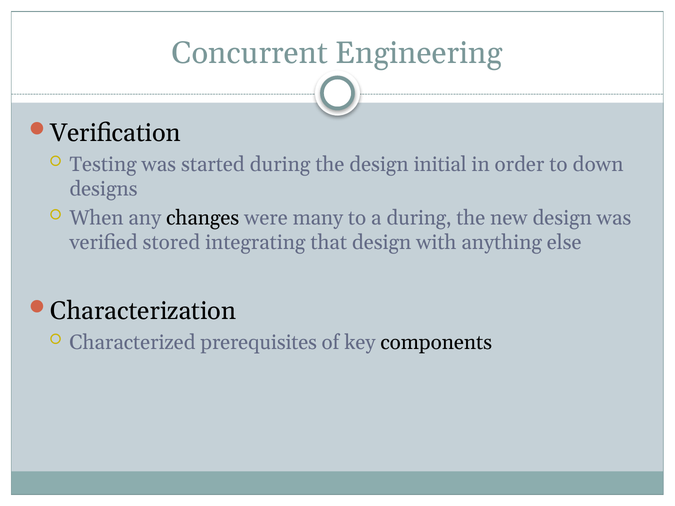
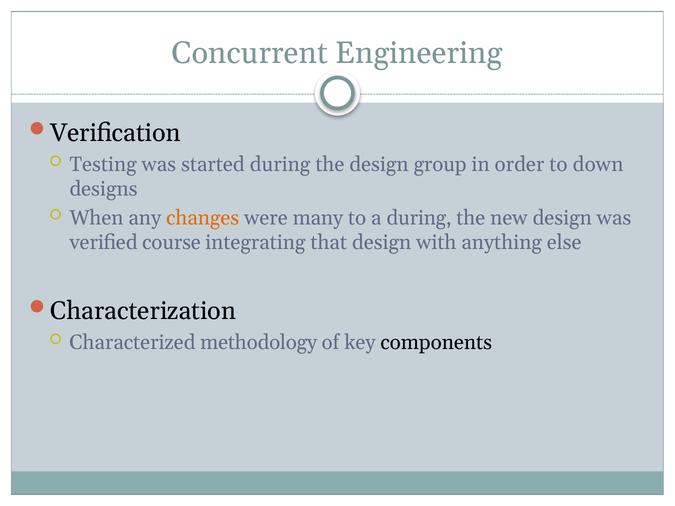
initial: initial -> group
changes colour: black -> orange
stored: stored -> course
prerequisites: prerequisites -> methodology
